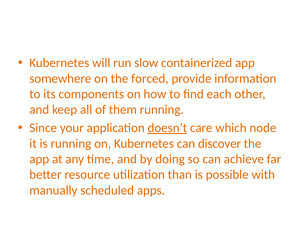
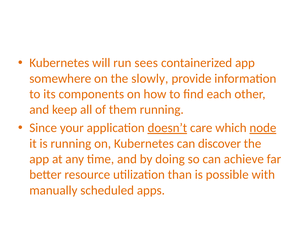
slow: slow -> sees
forced: forced -> slowly
node underline: none -> present
